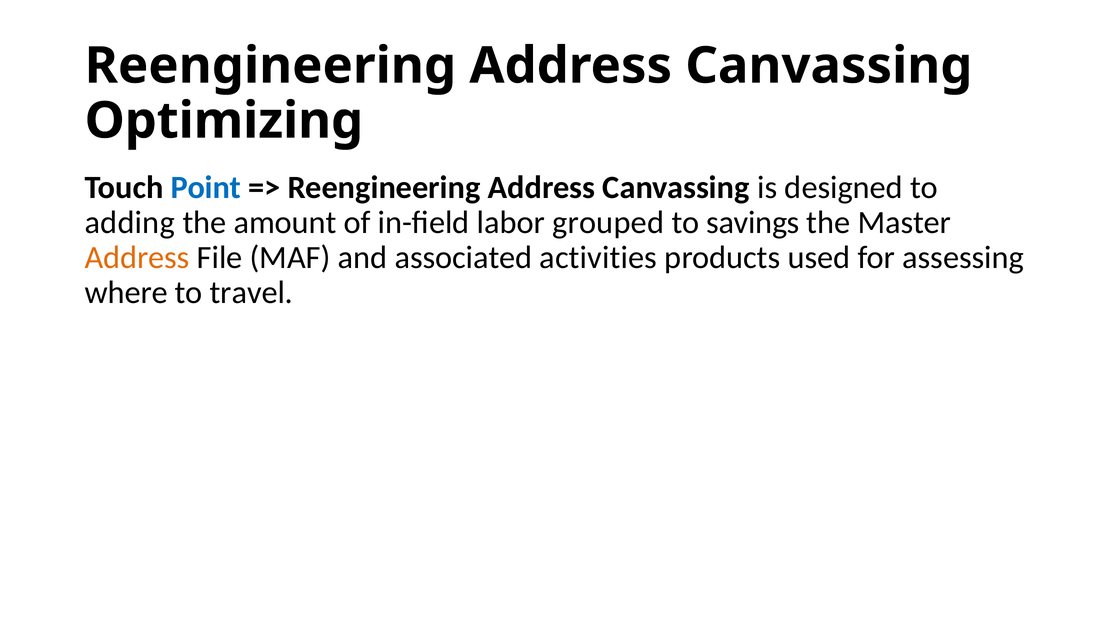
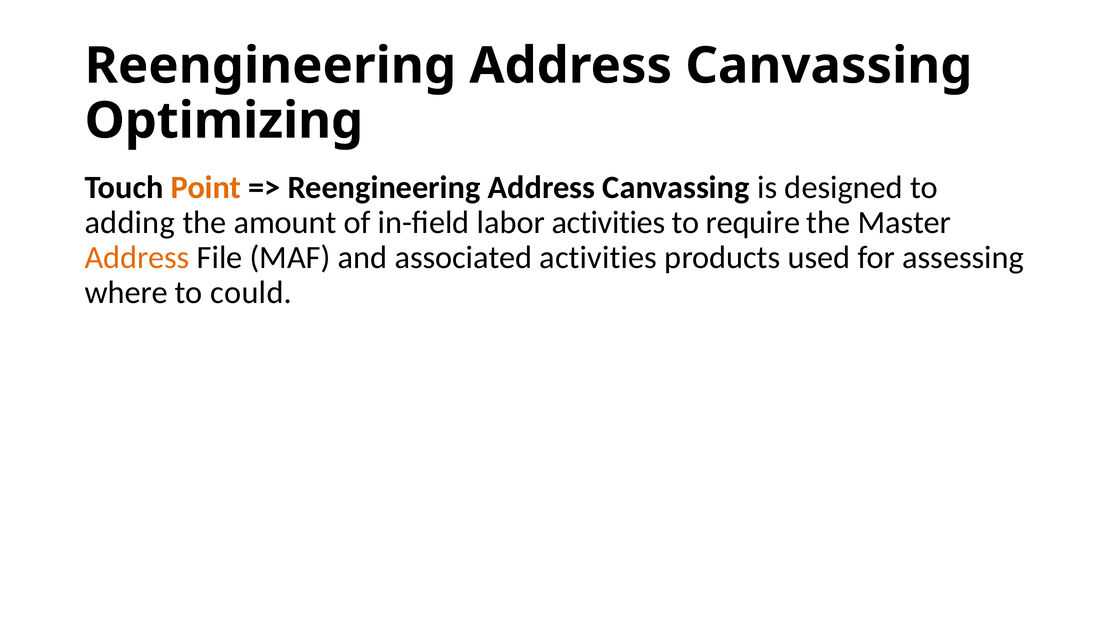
Point colour: blue -> orange
labor grouped: grouped -> activities
savings: savings -> require
travel: travel -> could
